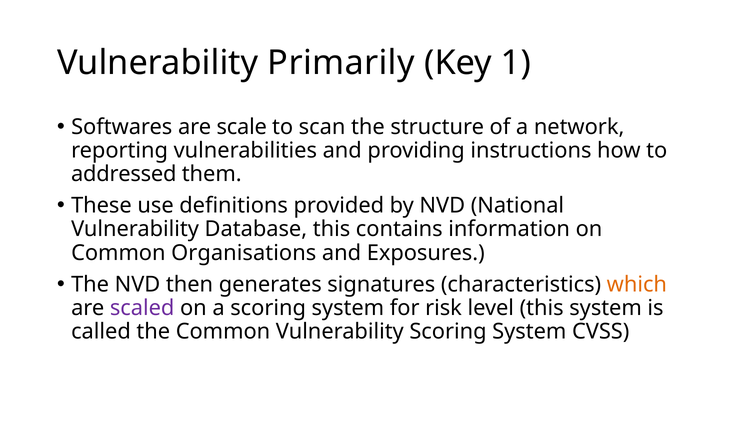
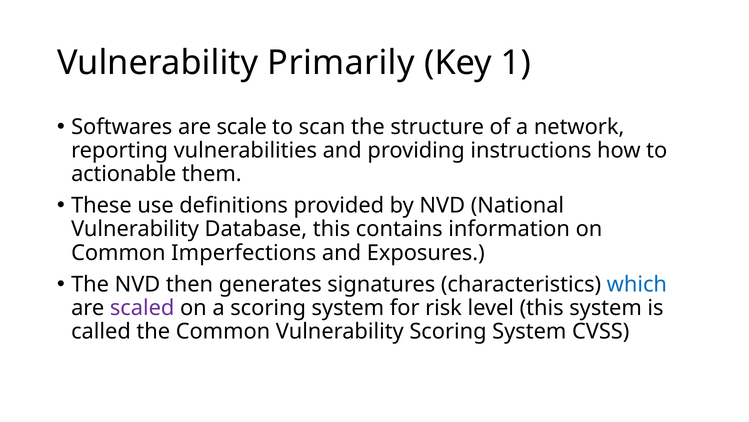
addressed: addressed -> actionable
Organisations: Organisations -> Imperfections
which colour: orange -> blue
